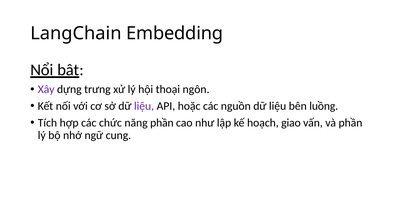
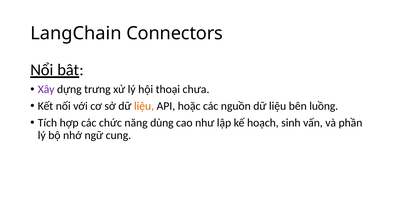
Embedding: Embedding -> Connectors
ngôn: ngôn -> chưa
liệu at (144, 106) colour: purple -> orange
năng phần: phần -> dùng
giao: giao -> sinh
